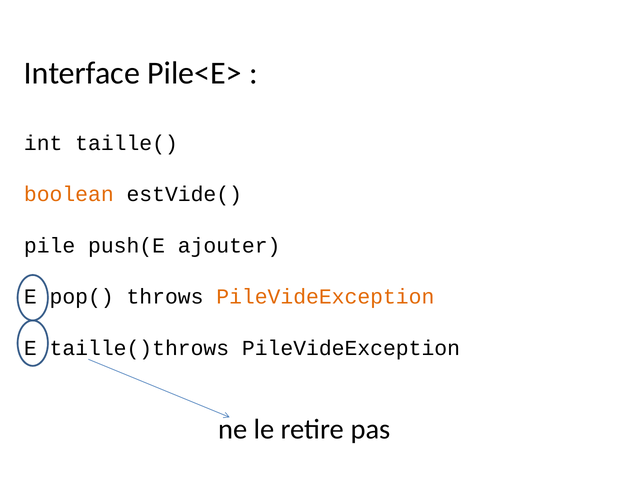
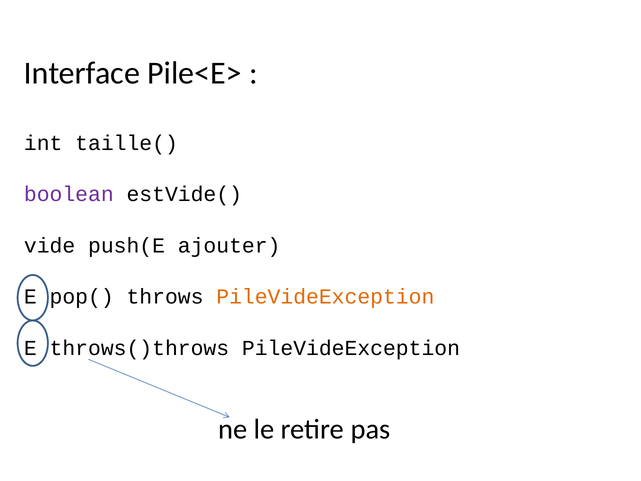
boolean colour: orange -> purple
pile: pile -> vide
taille()throws: taille()throws -> throws()throws
